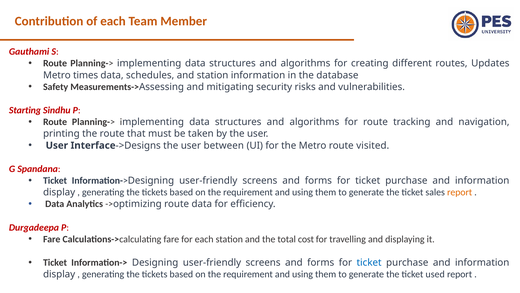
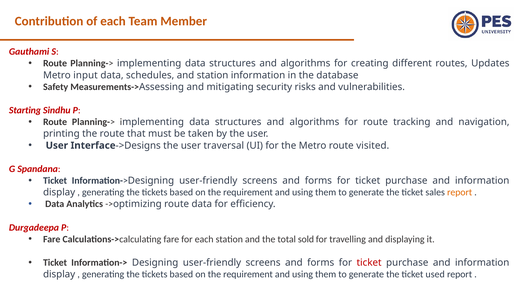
times: times -> input
between: between -> traversal
cost: cost -> sold
ticket at (369, 262) colour: blue -> red
